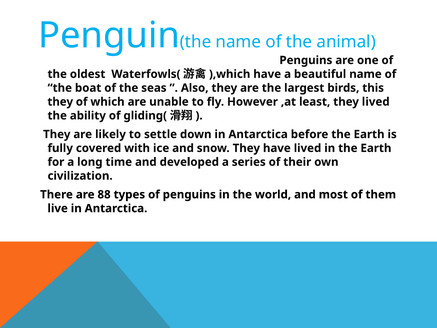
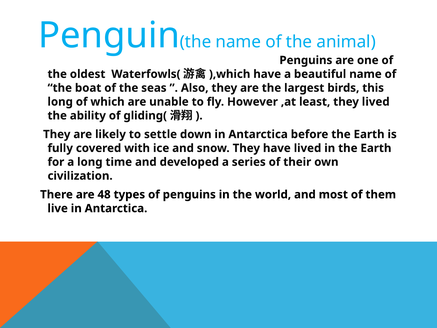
they at (60, 102): they -> long
88: 88 -> 48
